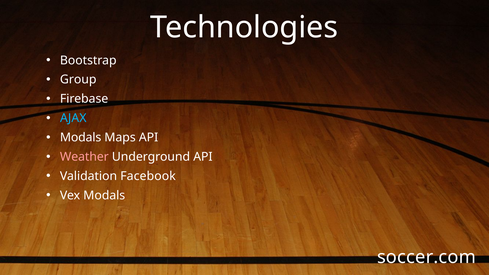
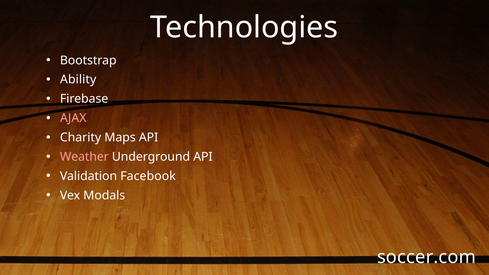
Group: Group -> Ability
AJAX colour: light blue -> pink
Modals at (81, 138): Modals -> Charity
